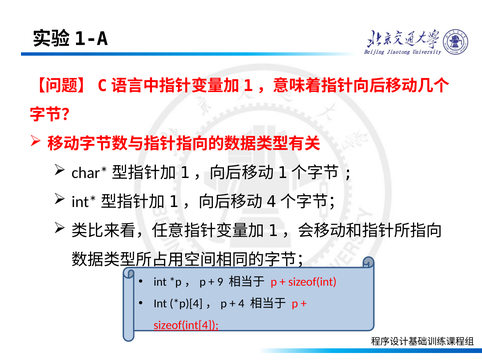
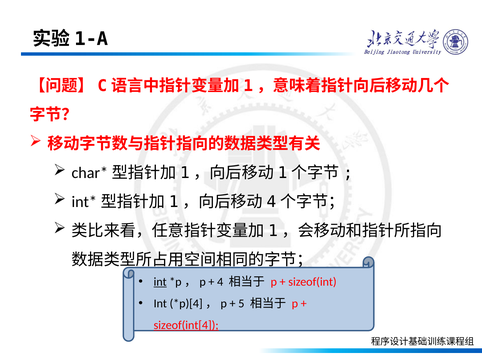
int at (160, 281) underline: none -> present
9: 9 -> 4
4: 4 -> 5
